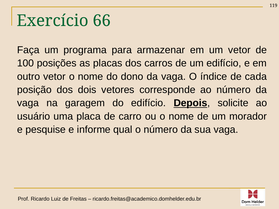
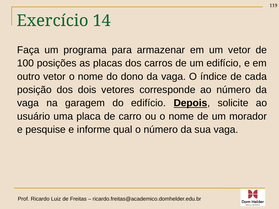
66: 66 -> 14
